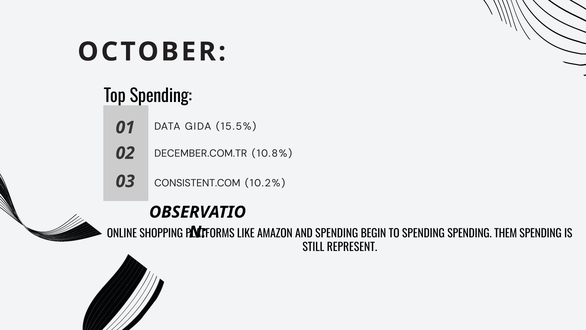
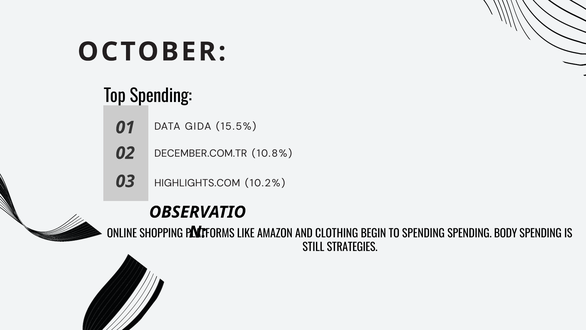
CONSISTENT.COM: CONSISTENT.COM -> HIGHLIGHTS.COM
AND SPENDING: SPENDING -> CLOTHING
THEM: THEM -> BODY
REPRESENT: REPRESENT -> STRATEGIES
